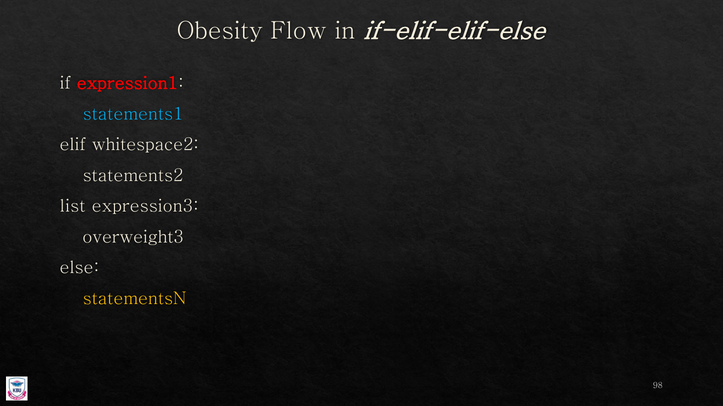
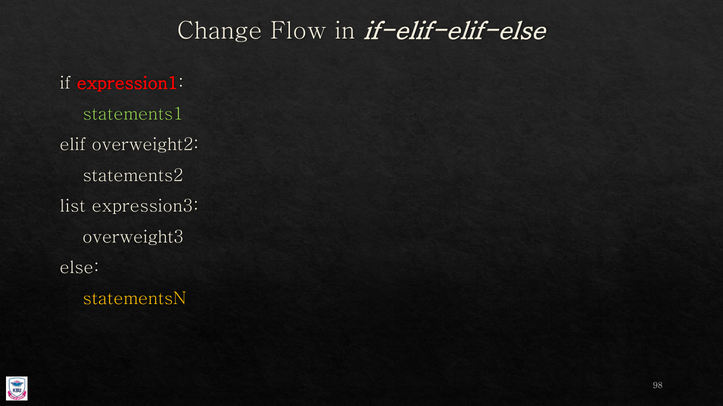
Obesity: Obesity -> Change
statements1 colour: light blue -> light green
whitespace2: whitespace2 -> overweight2
